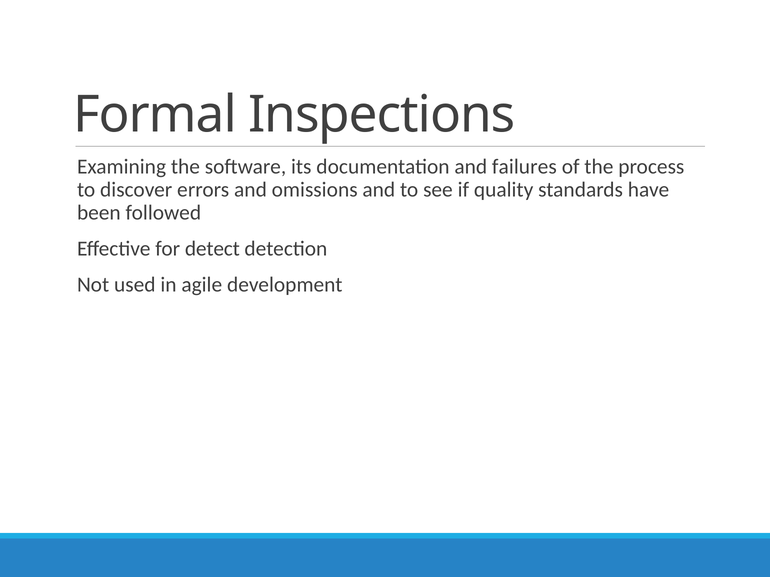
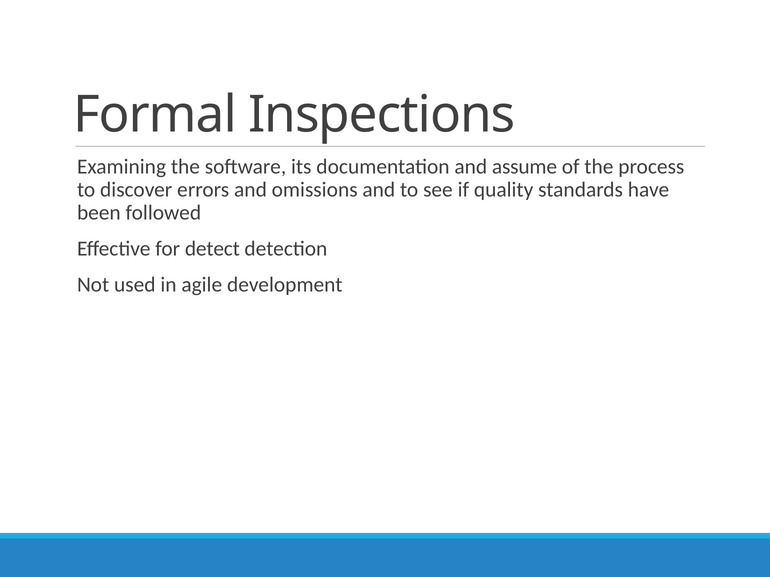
failures: failures -> assume
